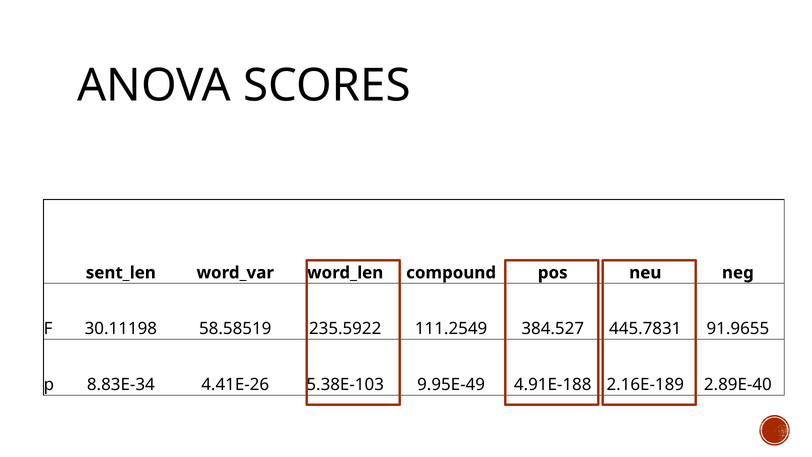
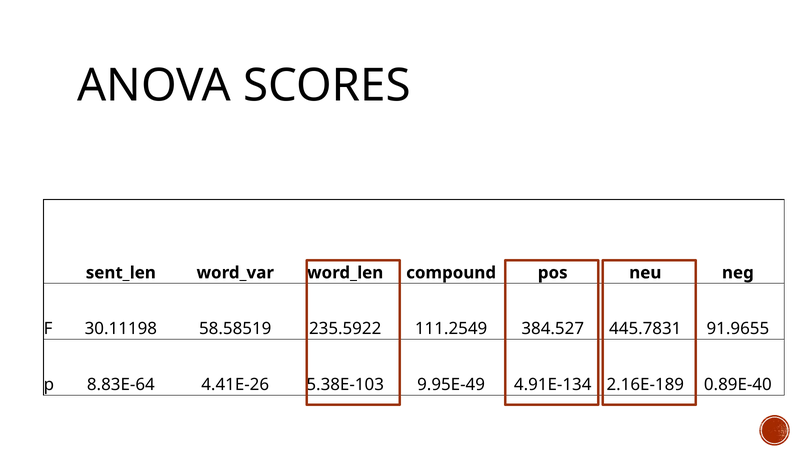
8.83E-34: 8.83E-34 -> 8.83E-64
4.91E-188: 4.91E-188 -> 4.91E-134
2.89E-40: 2.89E-40 -> 0.89E-40
